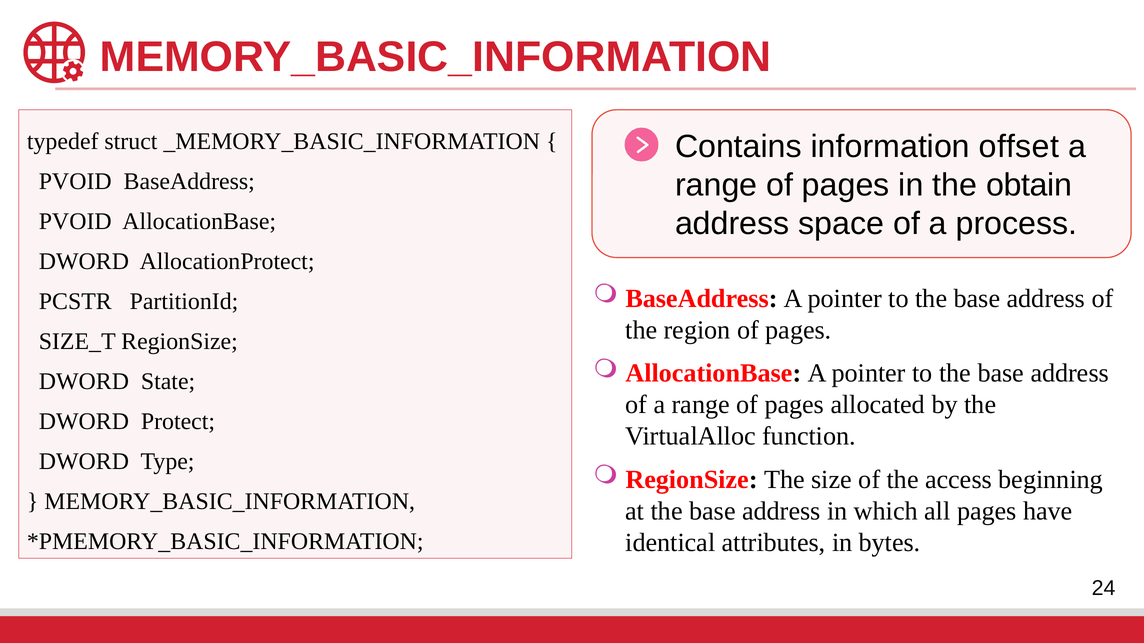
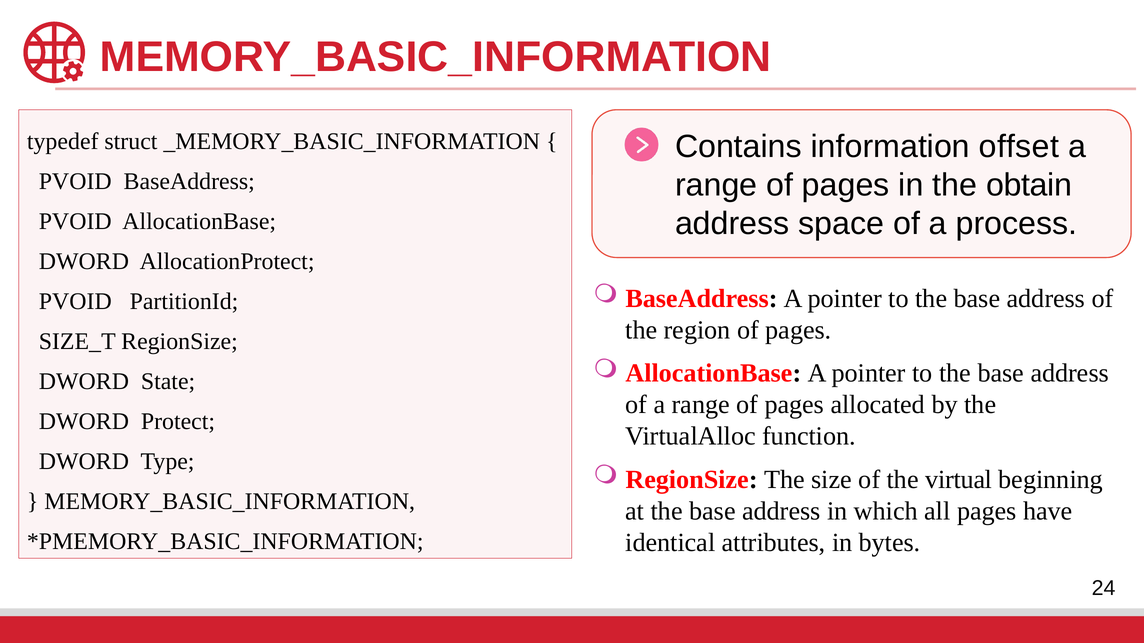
PCSTR at (75, 302): PCSTR -> PVOID
access: access -> virtual
